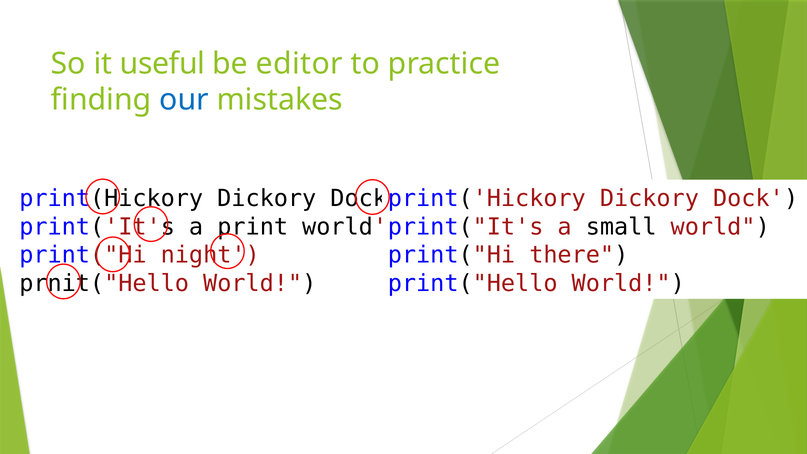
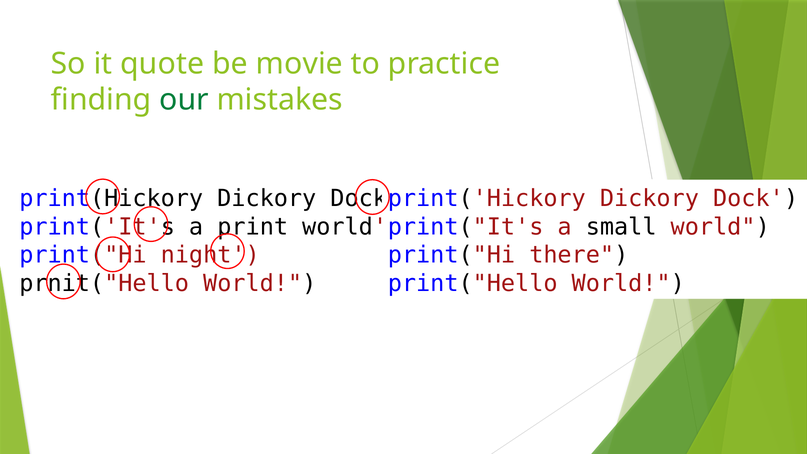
useful: useful -> quote
editor: editor -> movie
our colour: blue -> green
